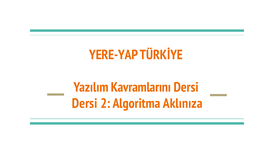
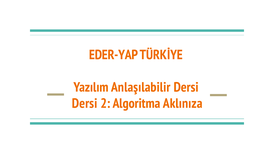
YERE-YAP: YERE-YAP -> EDER-YAP
Kavramlarını: Kavramlarını -> Anlaşılabilir
